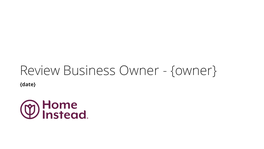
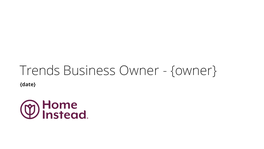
Review: Review -> Trends
